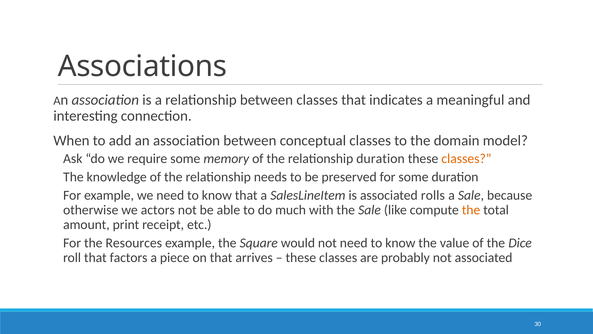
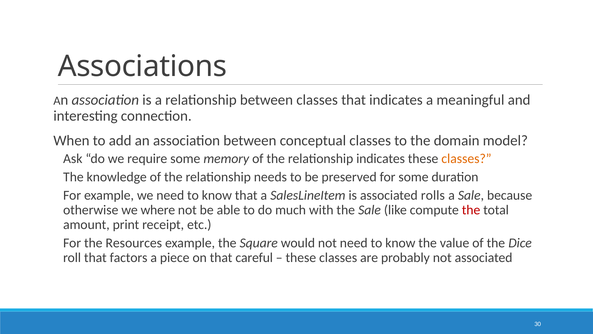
relationship duration: duration -> indicates
actors: actors -> where
the at (471, 210) colour: orange -> red
arrives: arrives -> careful
